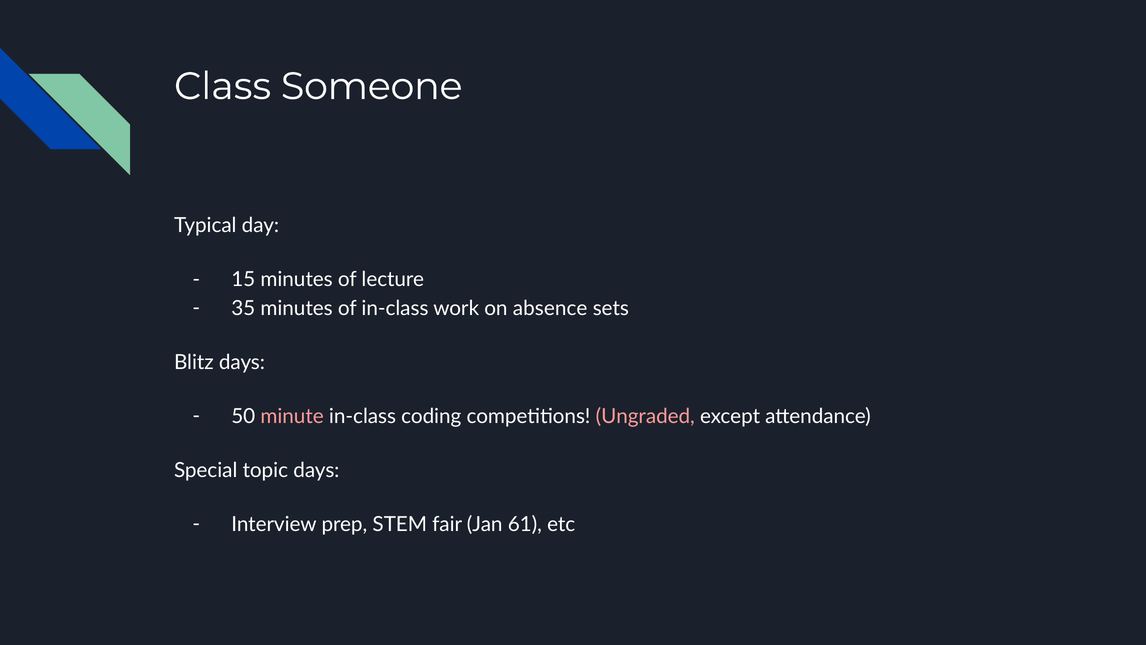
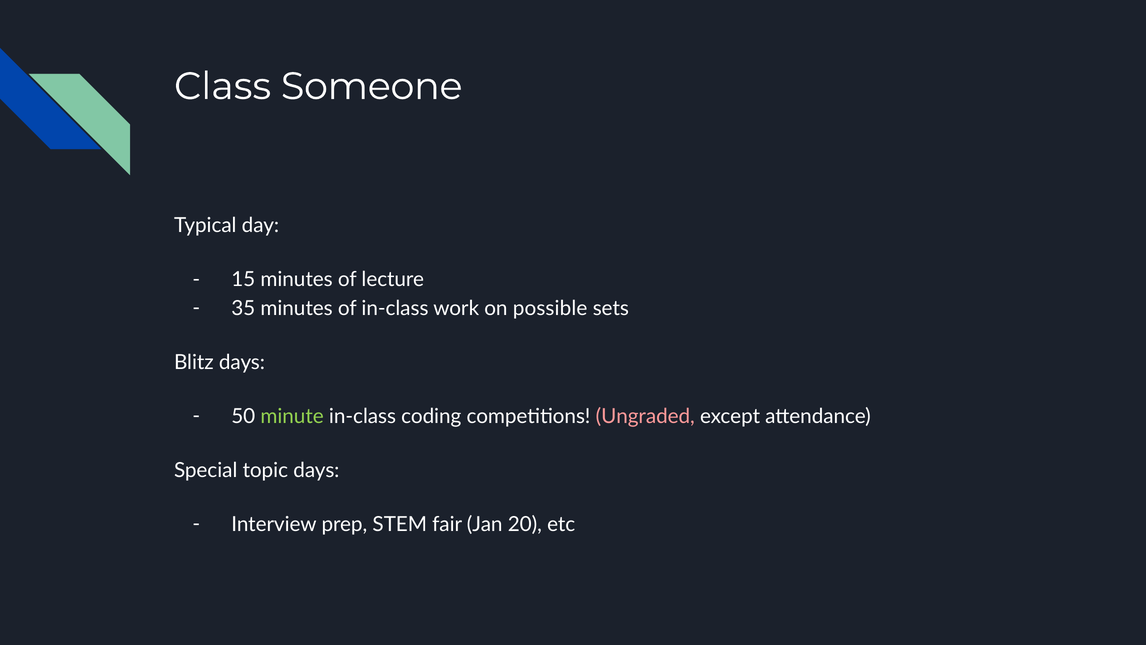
absence: absence -> possible
minute colour: pink -> light green
61: 61 -> 20
